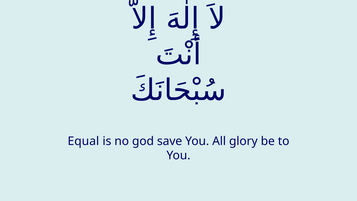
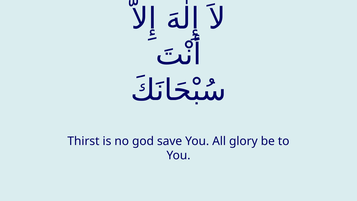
Equal: Equal -> Thirst
